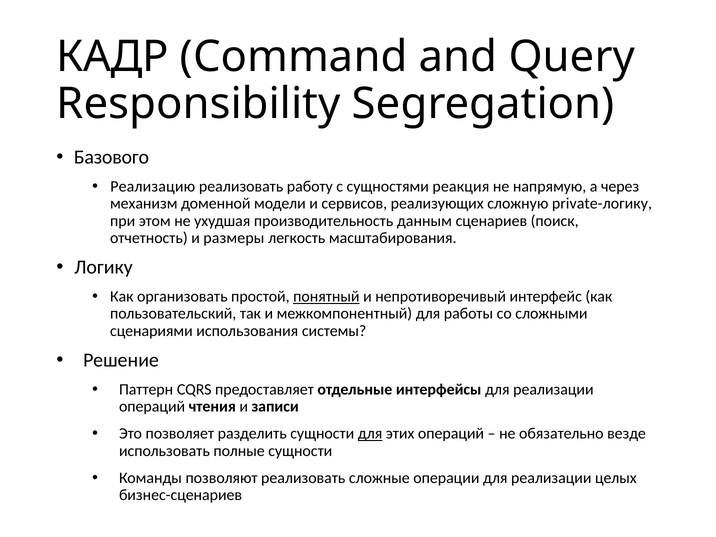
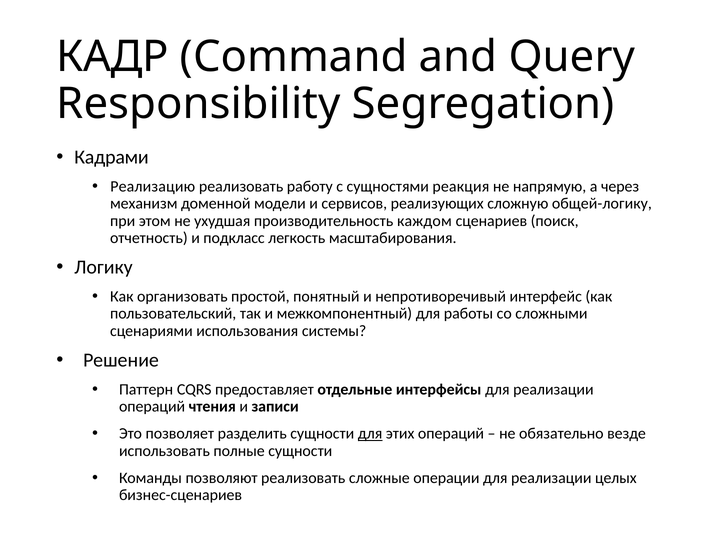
Базового: Базового -> Кадрами
private-логику: private-логику -> общей-логику
данным: данным -> каждом
размеры: размеры -> подкласс
понятный underline: present -> none
